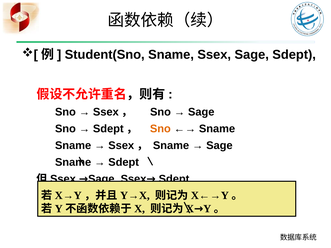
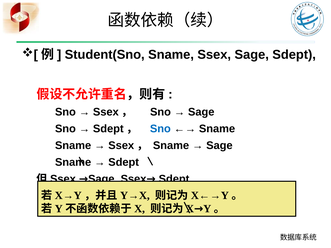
Sno at (160, 129) colour: orange -> blue
